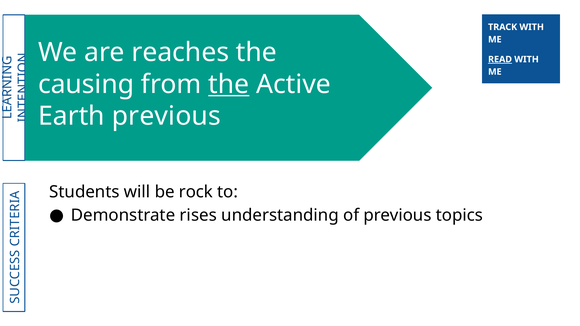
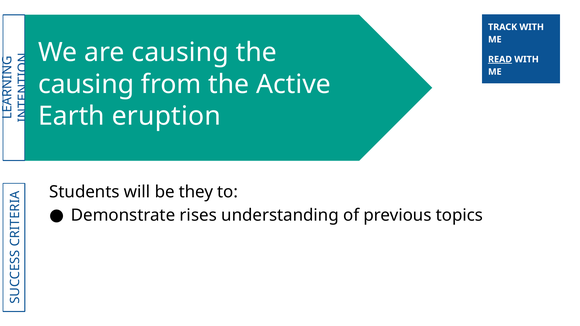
are reaches: reaches -> causing
the at (229, 84) underline: present -> none
Earth previous: previous -> eruption
rock: rock -> they
